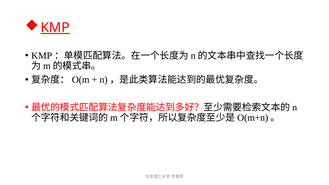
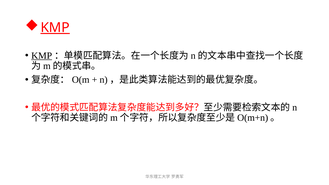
KMP at (42, 56) underline: none -> present
